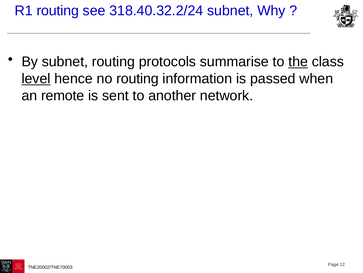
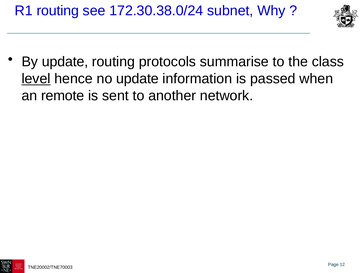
318.40.32.2/24: 318.40.32.2/24 -> 172.30.38.0/24
By subnet: subnet -> update
the underline: present -> none
no routing: routing -> update
